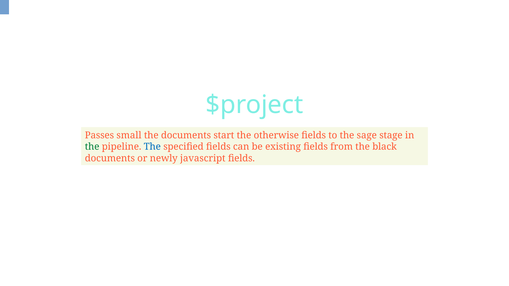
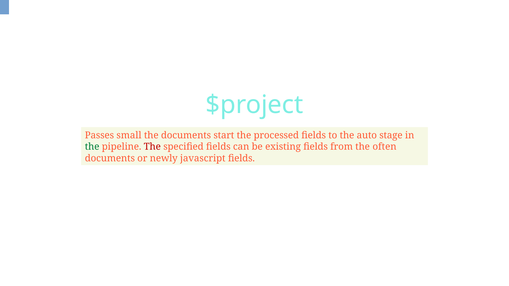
otherwise: otherwise -> processed
sage: sage -> auto
The at (152, 147) colour: blue -> red
black: black -> often
